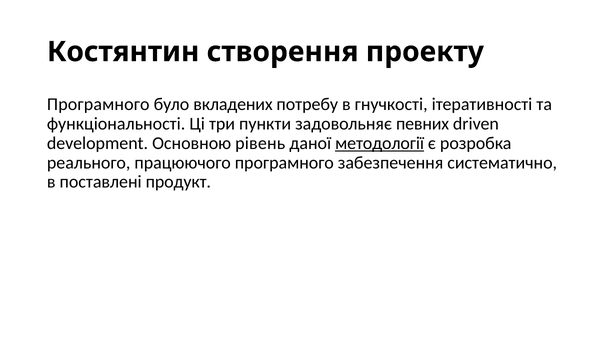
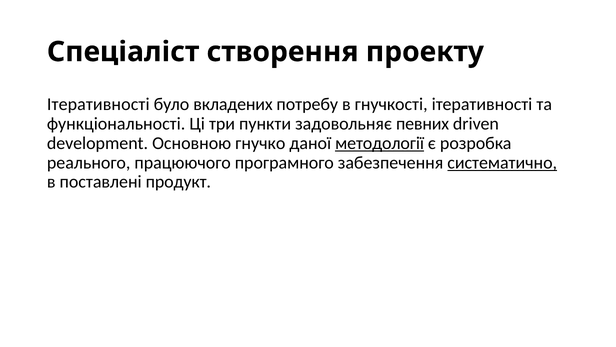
Костянтин: Костянтин -> Спеціаліст
Програмного at (98, 104): Програмного -> Ітеративності
рівень: рівень -> гнучко
систематично underline: none -> present
